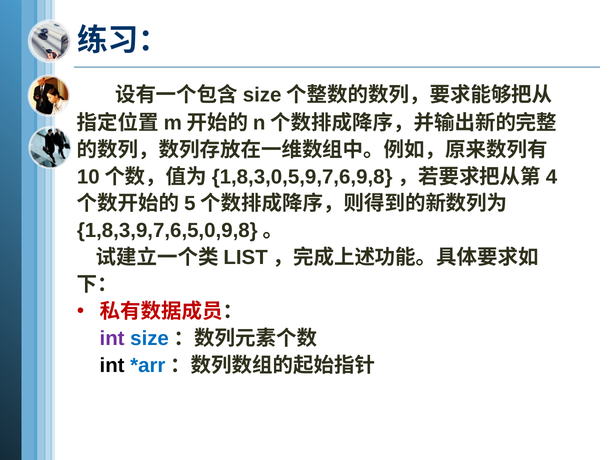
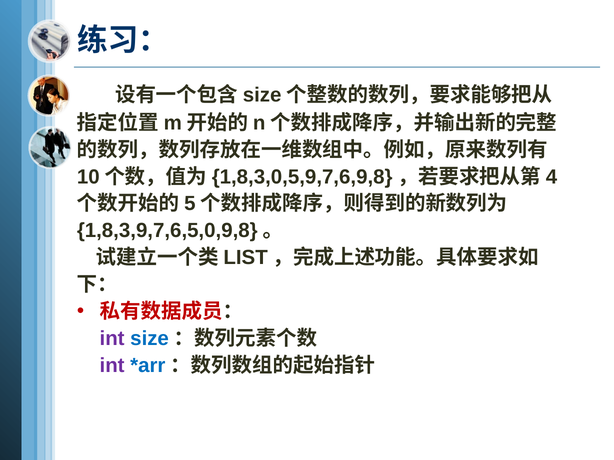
int at (112, 366) colour: black -> purple
